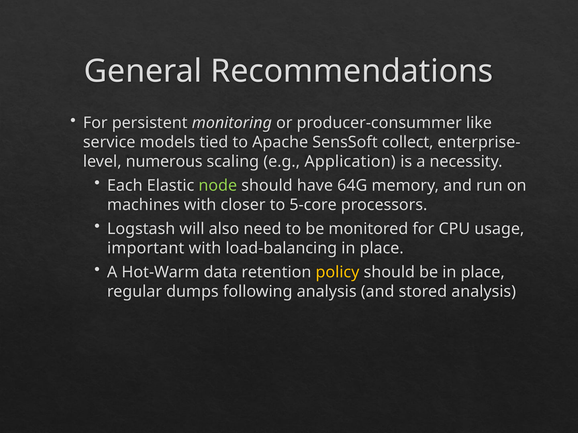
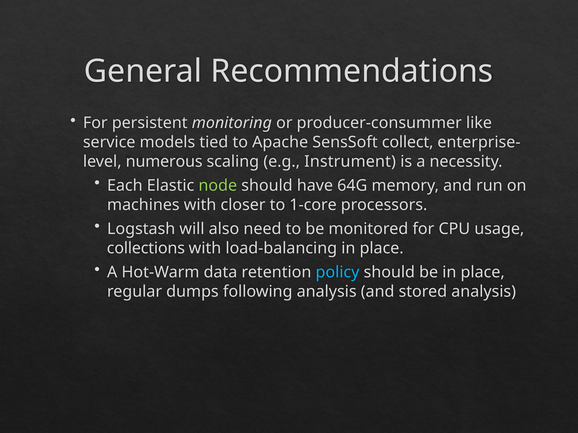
Application: Application -> Instrument
5-core: 5-core -> 1-core
important: important -> collections
policy colour: yellow -> light blue
